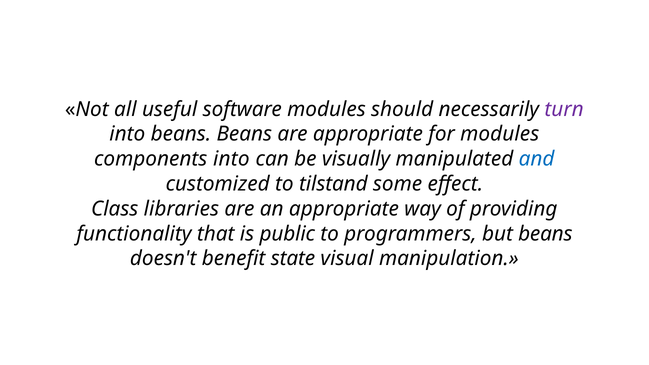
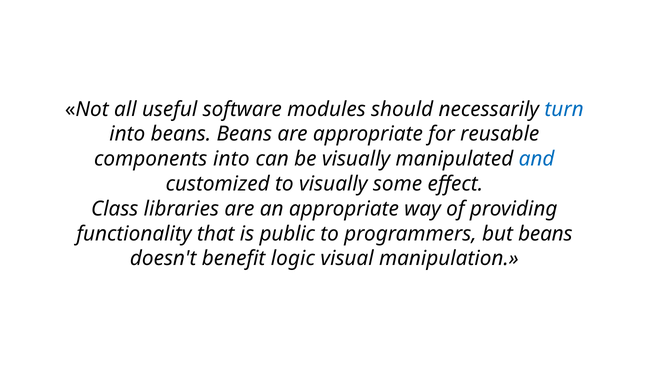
turn colour: purple -> blue
for modules: modules -> reusable
to tilstand: tilstand -> visually
state: state -> logic
